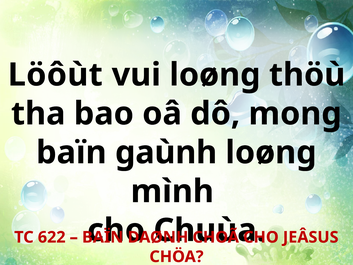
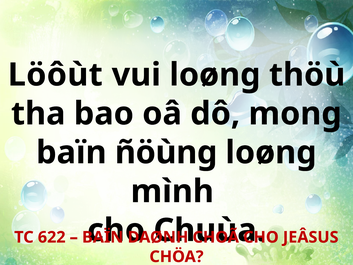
gaùnh: gaùnh -> ñöùng
